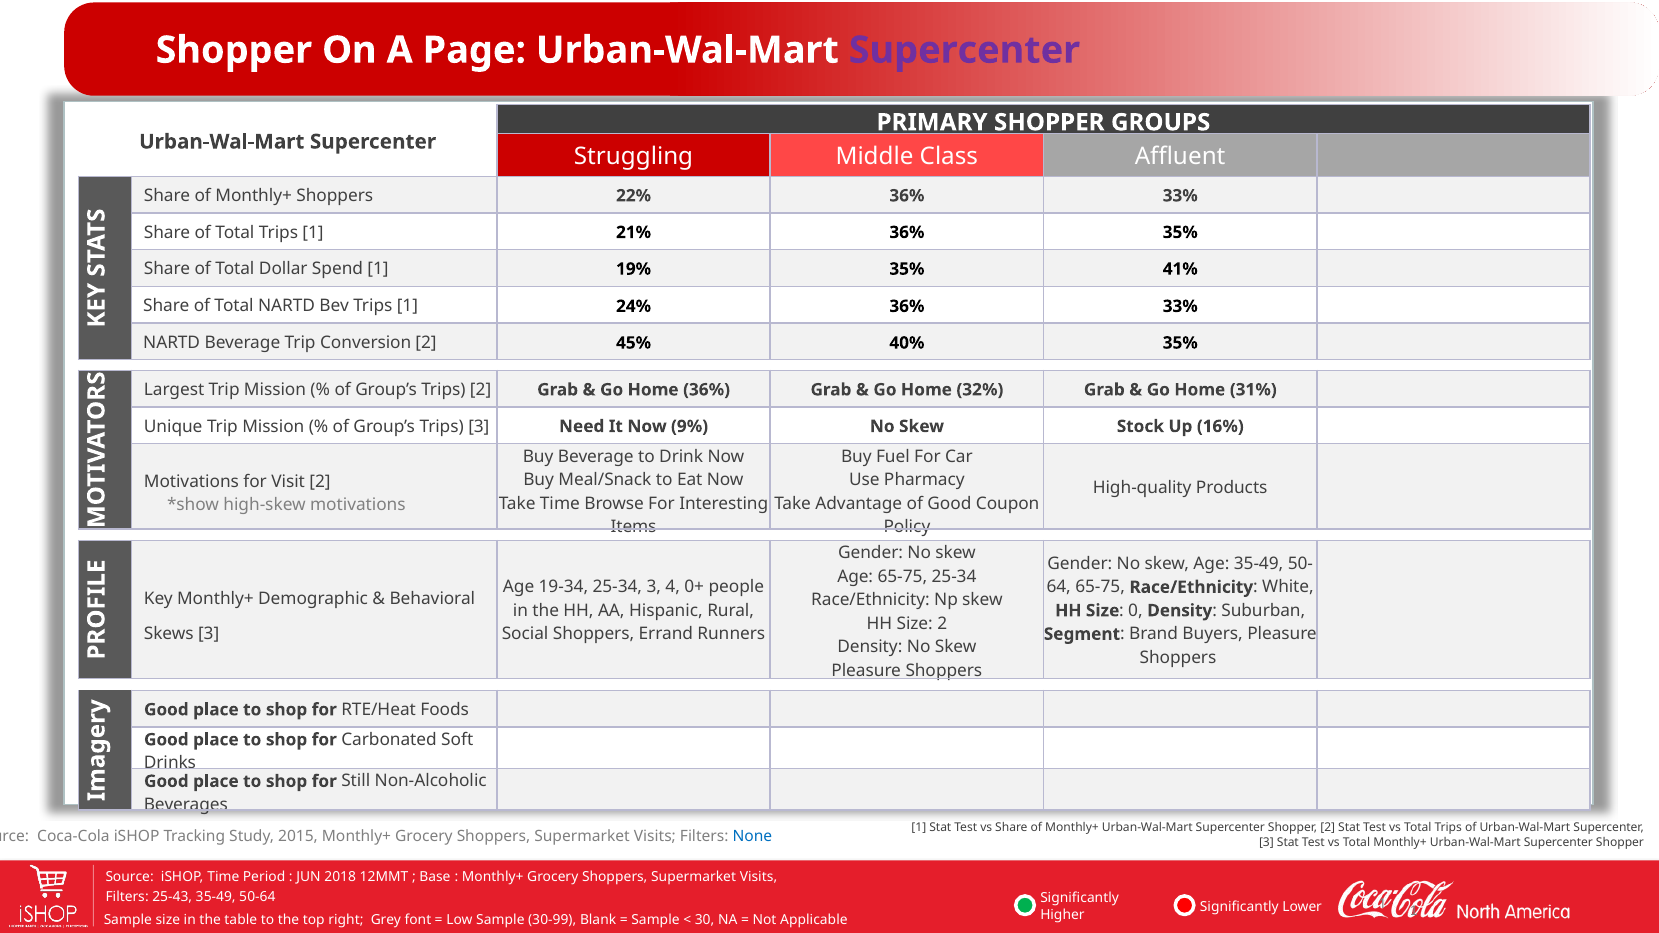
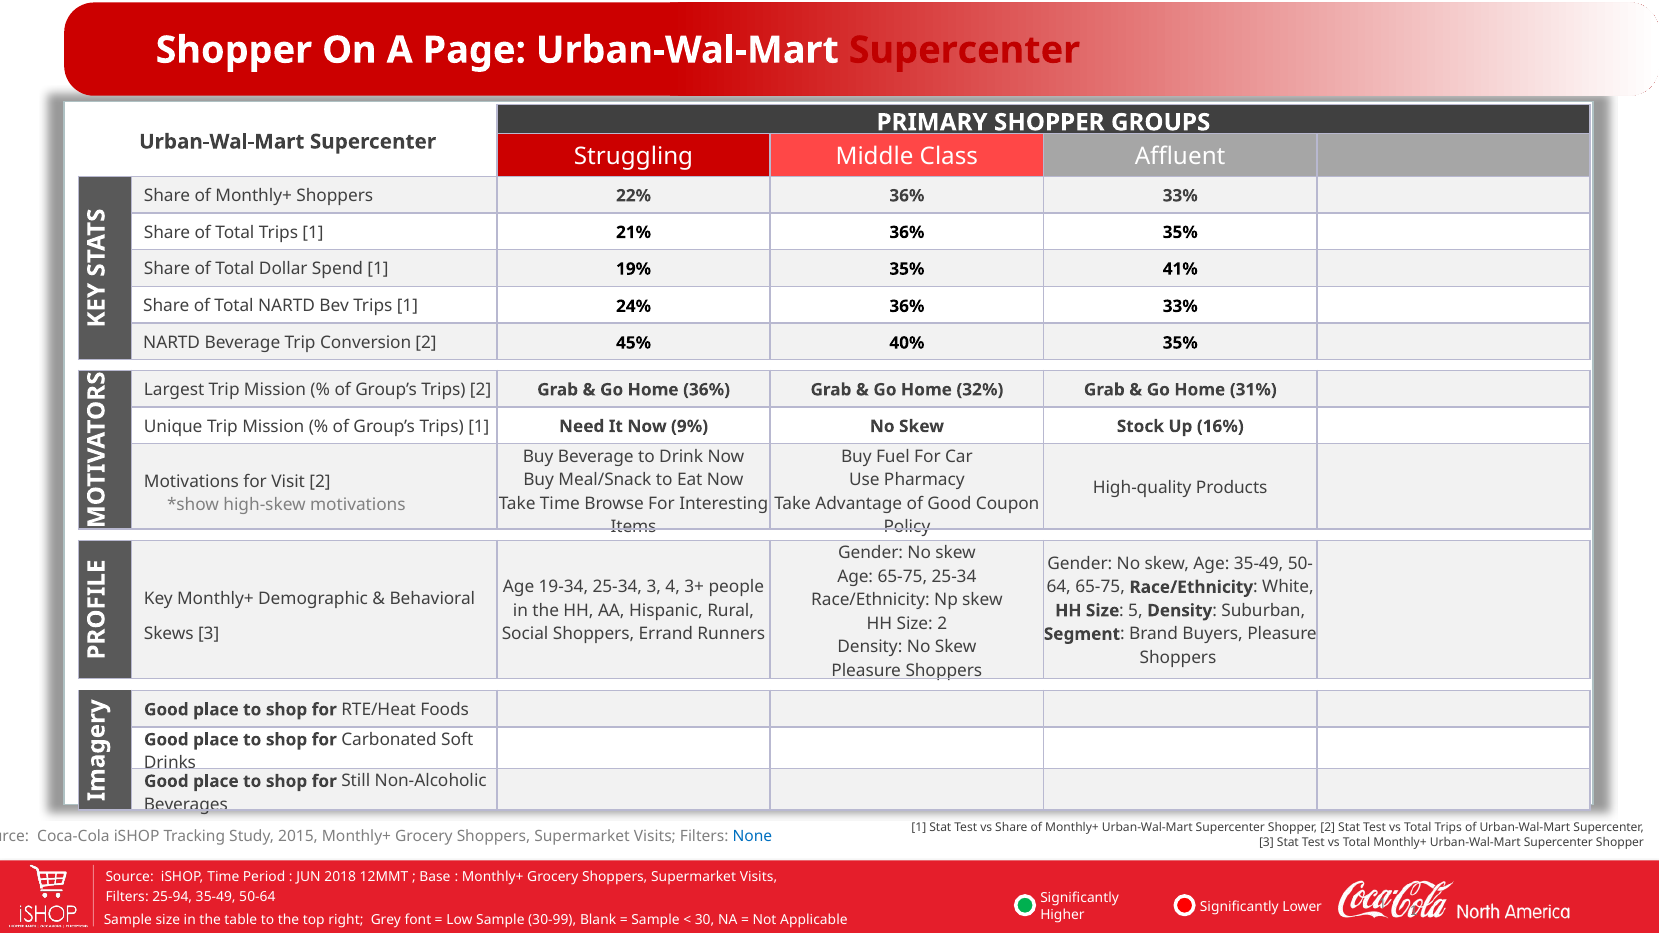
Supercenter at (964, 50) colour: purple -> red
Group’s Trips 3: 3 -> 1
0+: 0+ -> 3+
0: 0 -> 5
25-43: 25-43 -> 25-94
